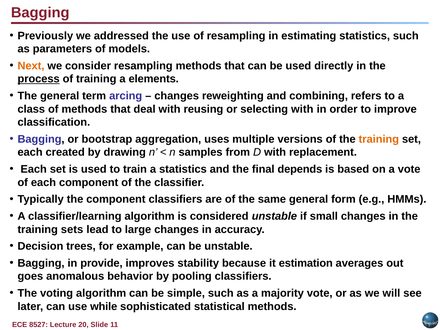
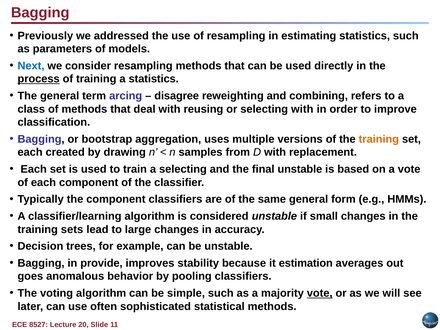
Next colour: orange -> blue
a elements: elements -> statistics
changes at (177, 96): changes -> disagree
a statistics: statistics -> selecting
final depends: depends -> unstable
vote at (320, 293) underline: none -> present
while: while -> often
